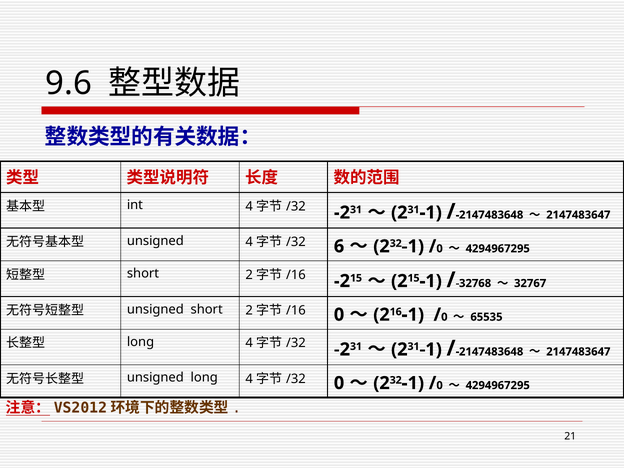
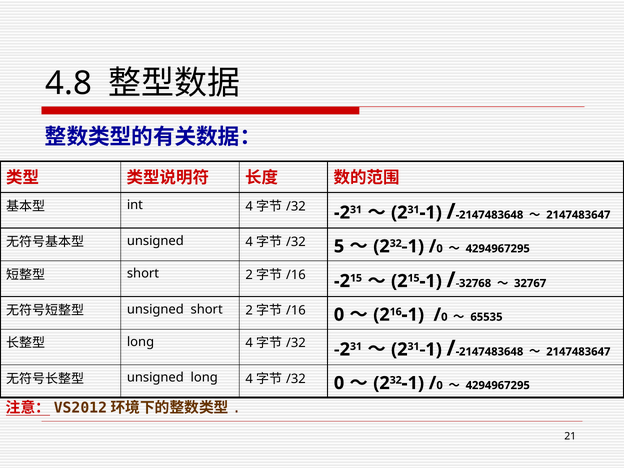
9.6: 9.6 -> 4.8
6: 6 -> 5
